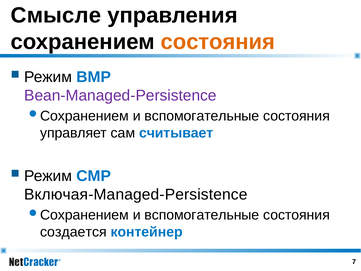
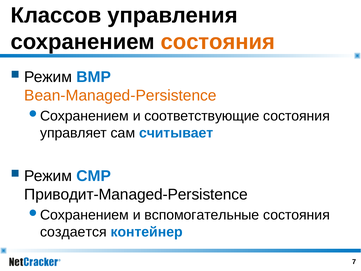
Смысле: Смысле -> Классов
Bean-Managed-Persistence colour: purple -> orange
вспомогательные at (202, 116): вспомогательные -> соответствующие
Включая-Managed-Persistence: Включая-Managed-Persistence -> Приводит-Managed-Persistence
